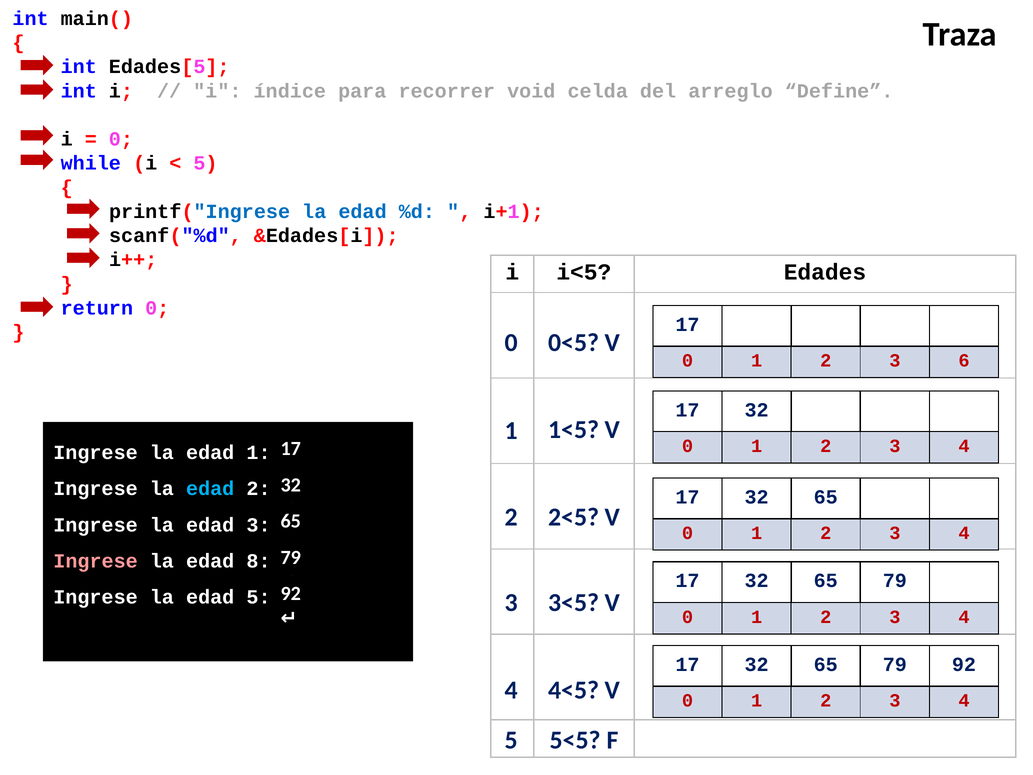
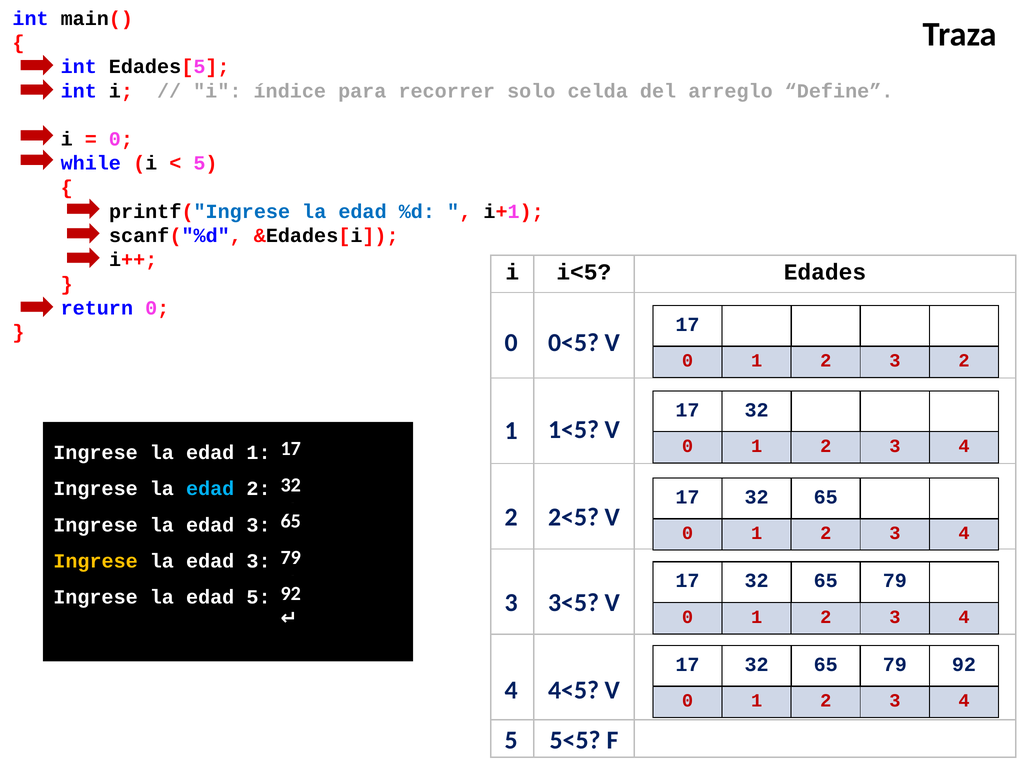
void: void -> solo
3 6: 6 -> 2
Ingrese at (96, 561) colour: pink -> yellow
8 at (259, 561): 8 -> 3
